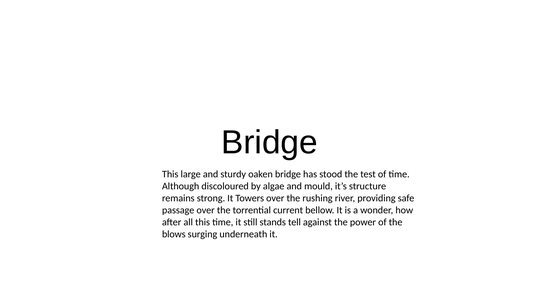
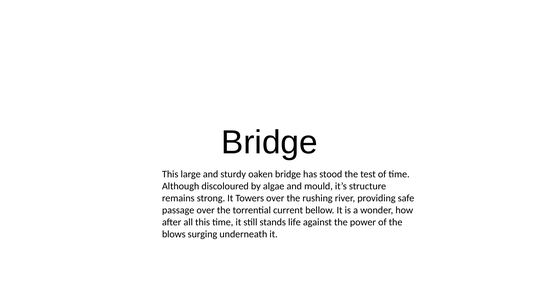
tell: tell -> life
